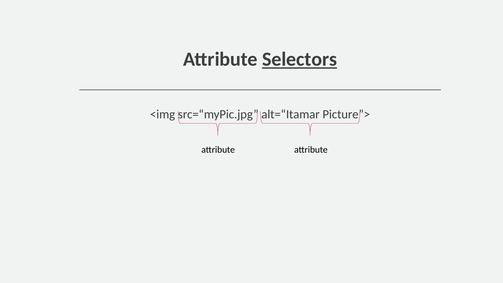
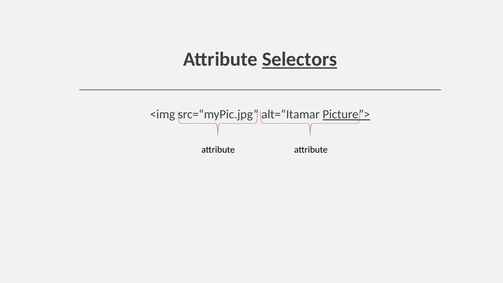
Picture”> underline: none -> present
